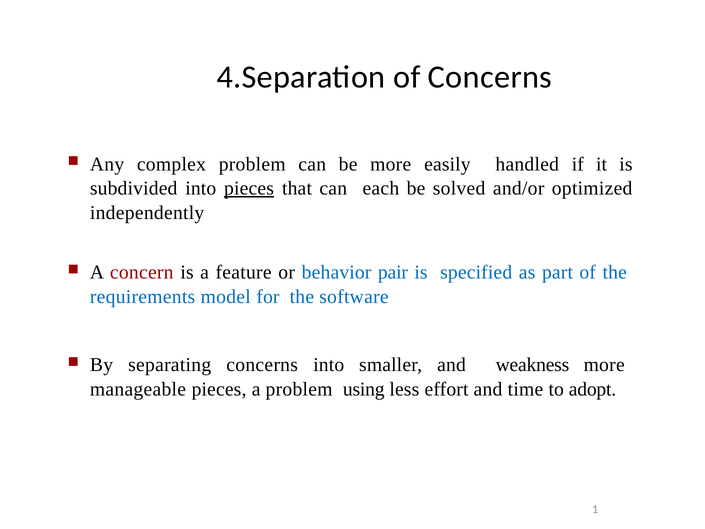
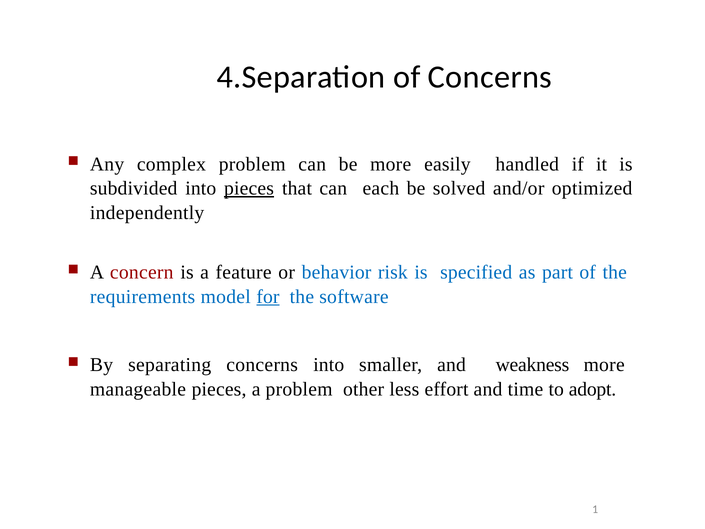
pair: pair -> risk
for underline: none -> present
using: using -> other
